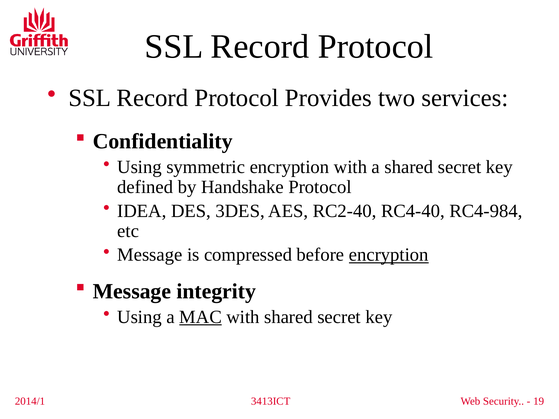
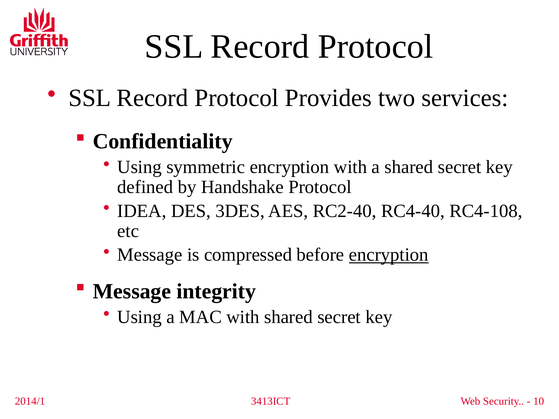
RC4-984: RC4-984 -> RC4-108
MAC underline: present -> none
19: 19 -> 10
